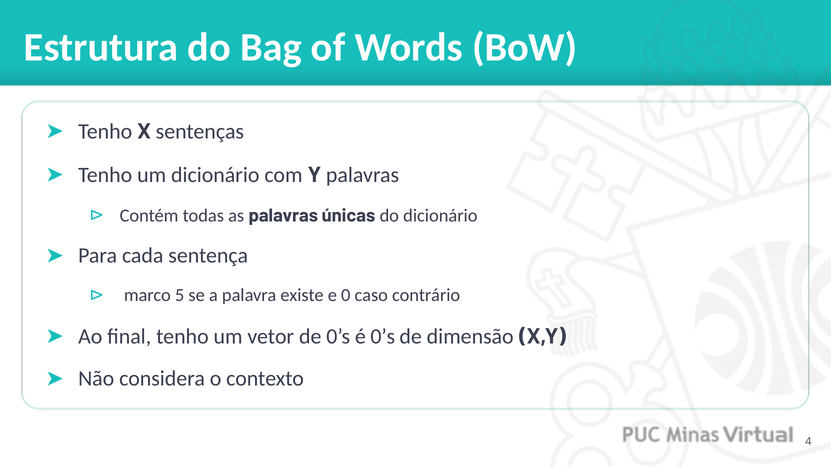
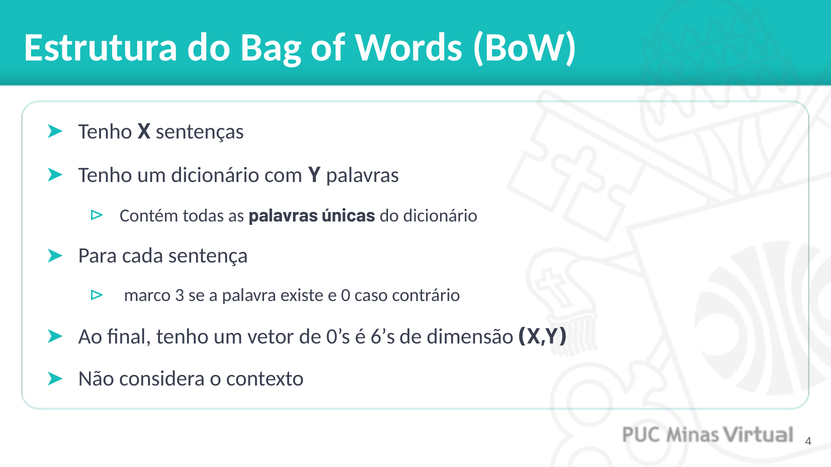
5: 5 -> 3
é 0’s: 0’s -> 6’s
